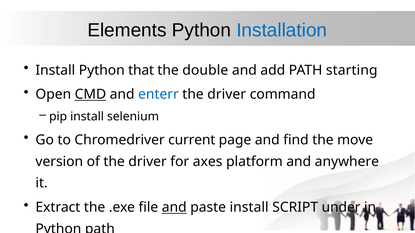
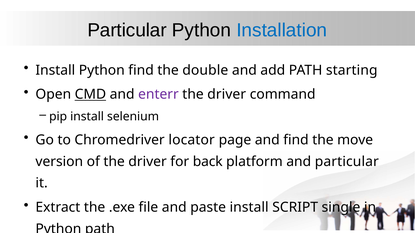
Elements at (127, 30): Elements -> Particular
Python that: that -> find
enterr colour: blue -> purple
current: current -> locator
axes: axes -> back
and anywhere: anywhere -> particular
and at (174, 208) underline: present -> none
under: under -> single
